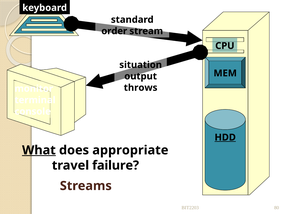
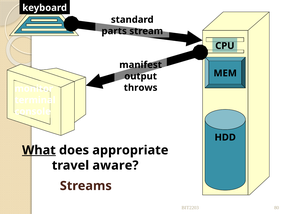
order: order -> parts
situation: situation -> manifest
HDD underline: present -> none
failure: failure -> aware
